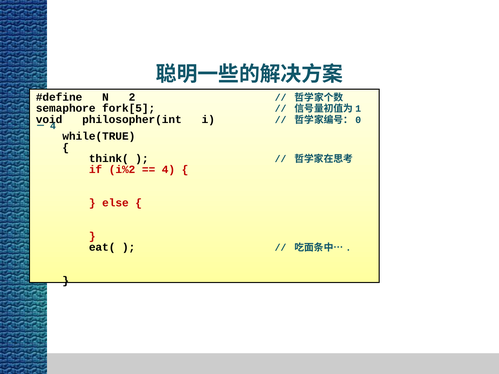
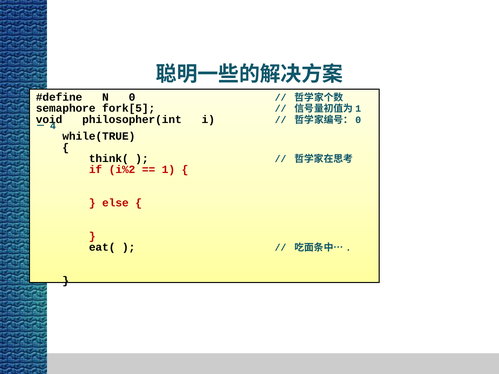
2: 2 -> 0
4 at (168, 170): 4 -> 1
